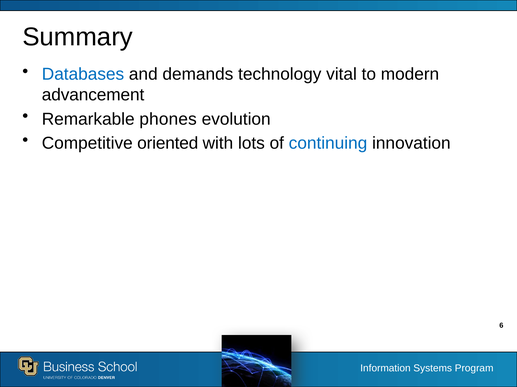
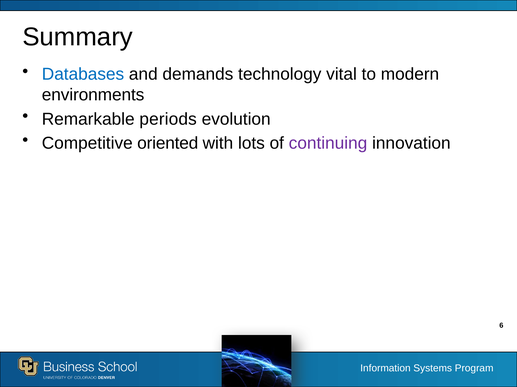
advancement: advancement -> environments
phones: phones -> periods
continuing colour: blue -> purple
